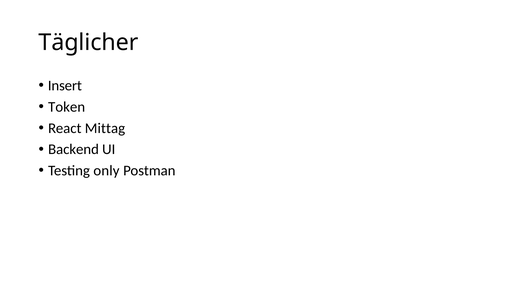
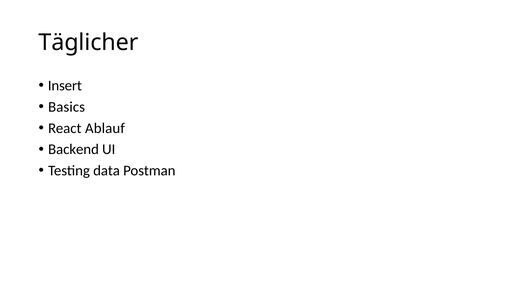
Token: Token -> Basics
Mittag: Mittag -> Ablauf
only: only -> data
